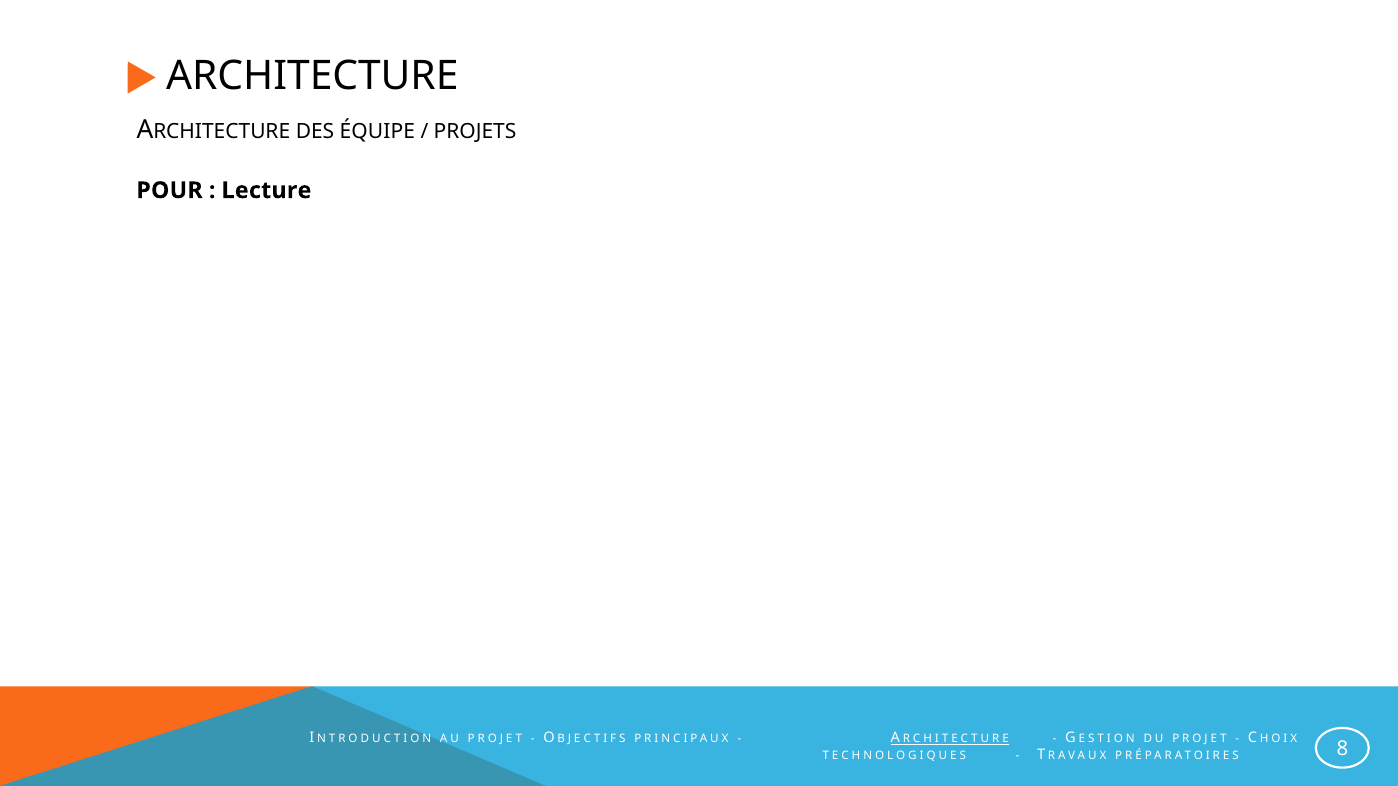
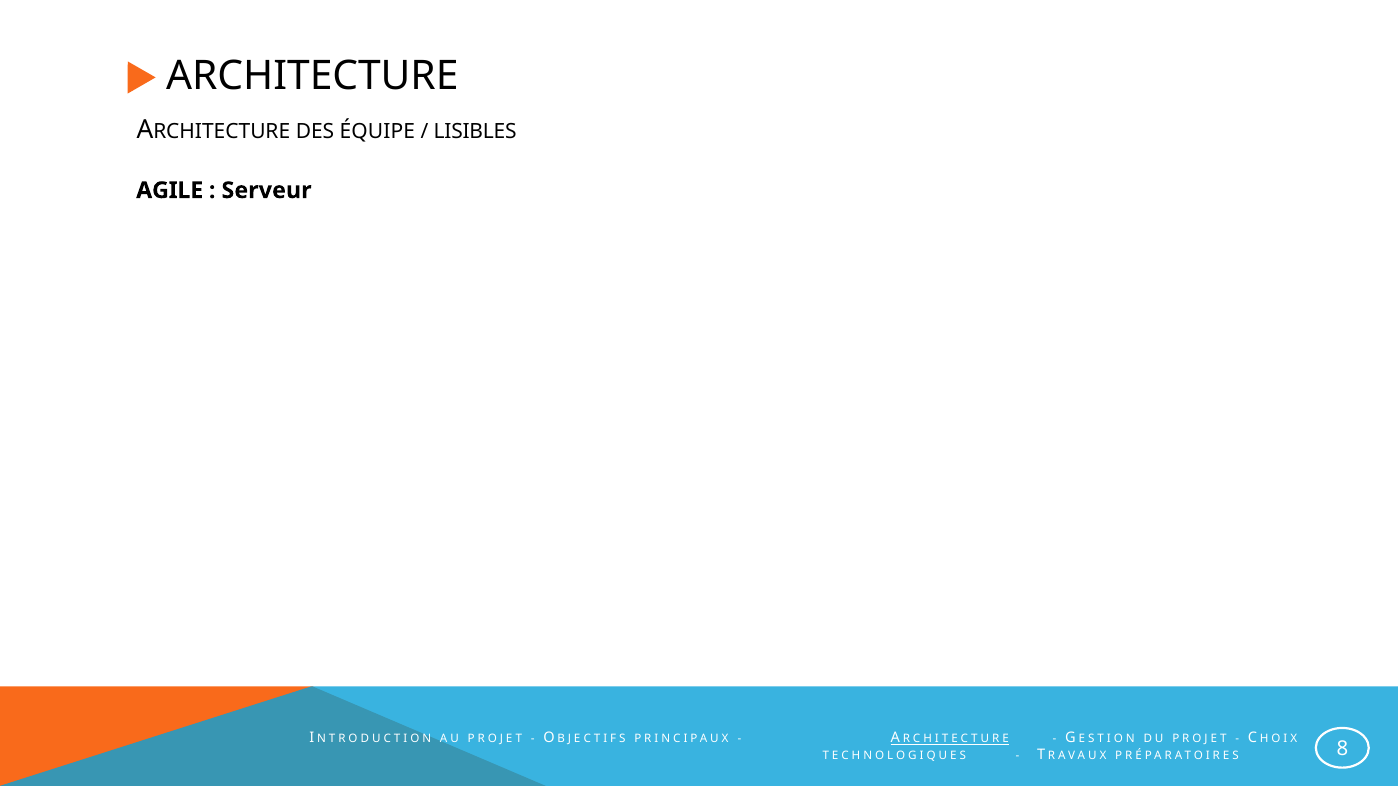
PROJETS: PROJETS -> LISIBLES
POUR: POUR -> AGILE
Lecture: Lecture -> Serveur
